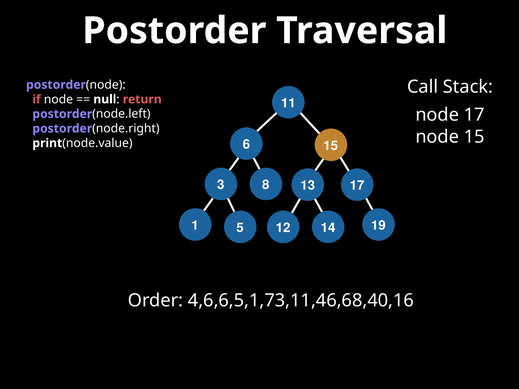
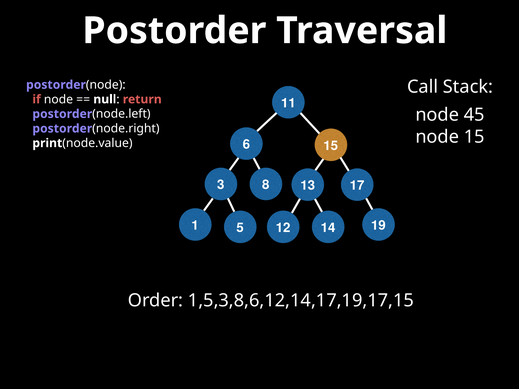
node 17: 17 -> 45
4,6,6,5,1,73,11,46,68,40,16: 4,6,6,5,1,73,11,46,68,40,16 -> 1,5,3,8,6,12,14,17,19,17,15
